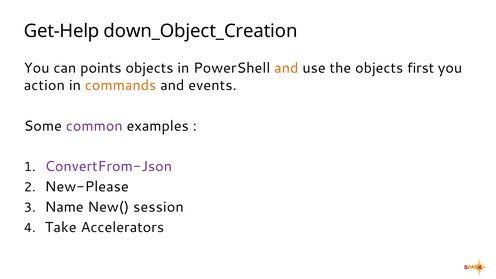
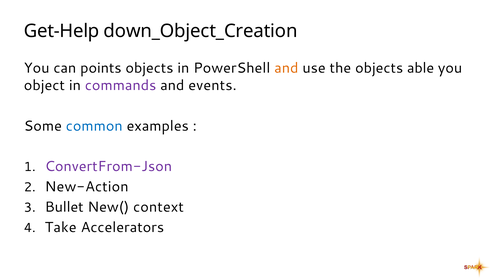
first: first -> able
action: action -> object
commands colour: orange -> purple
common colour: purple -> blue
New-Please: New-Please -> New-Action
Name: Name -> Bullet
session: session -> context
